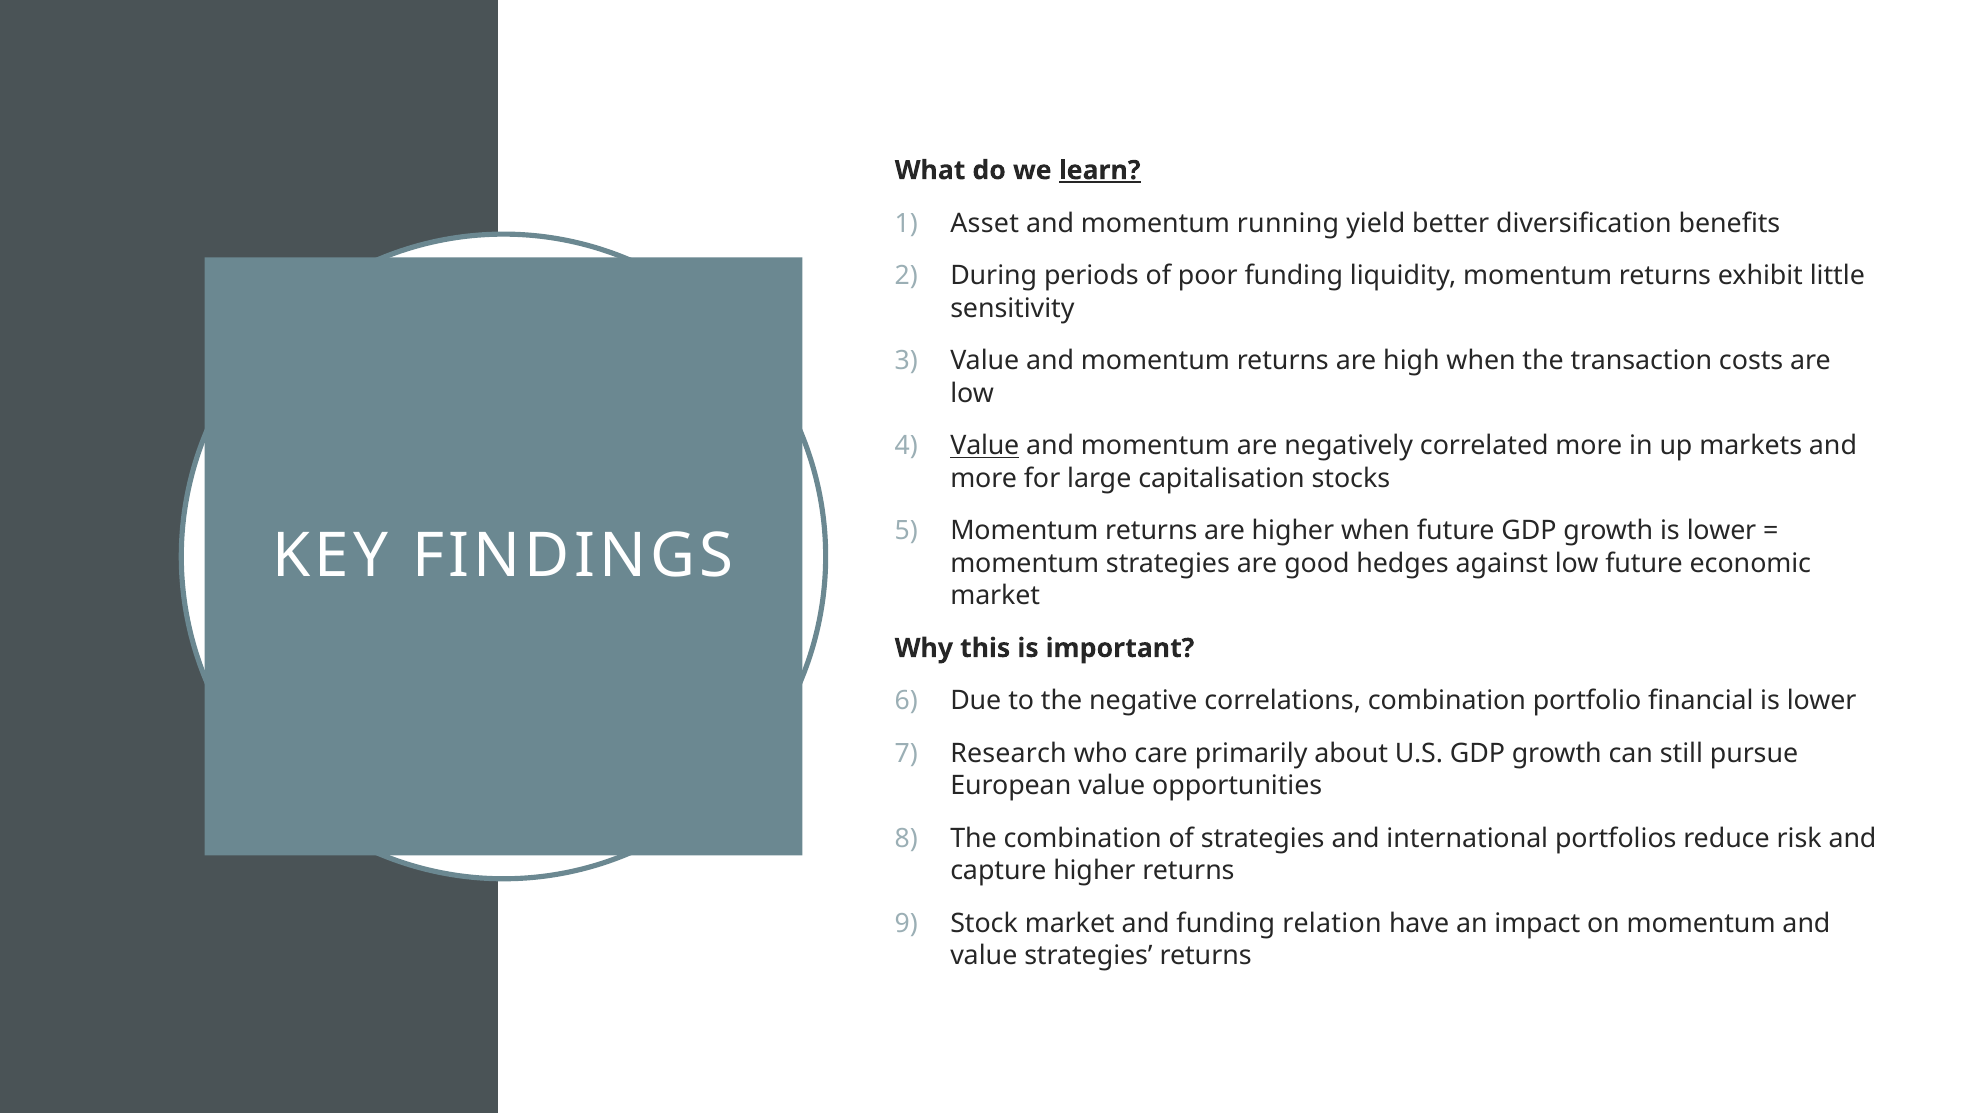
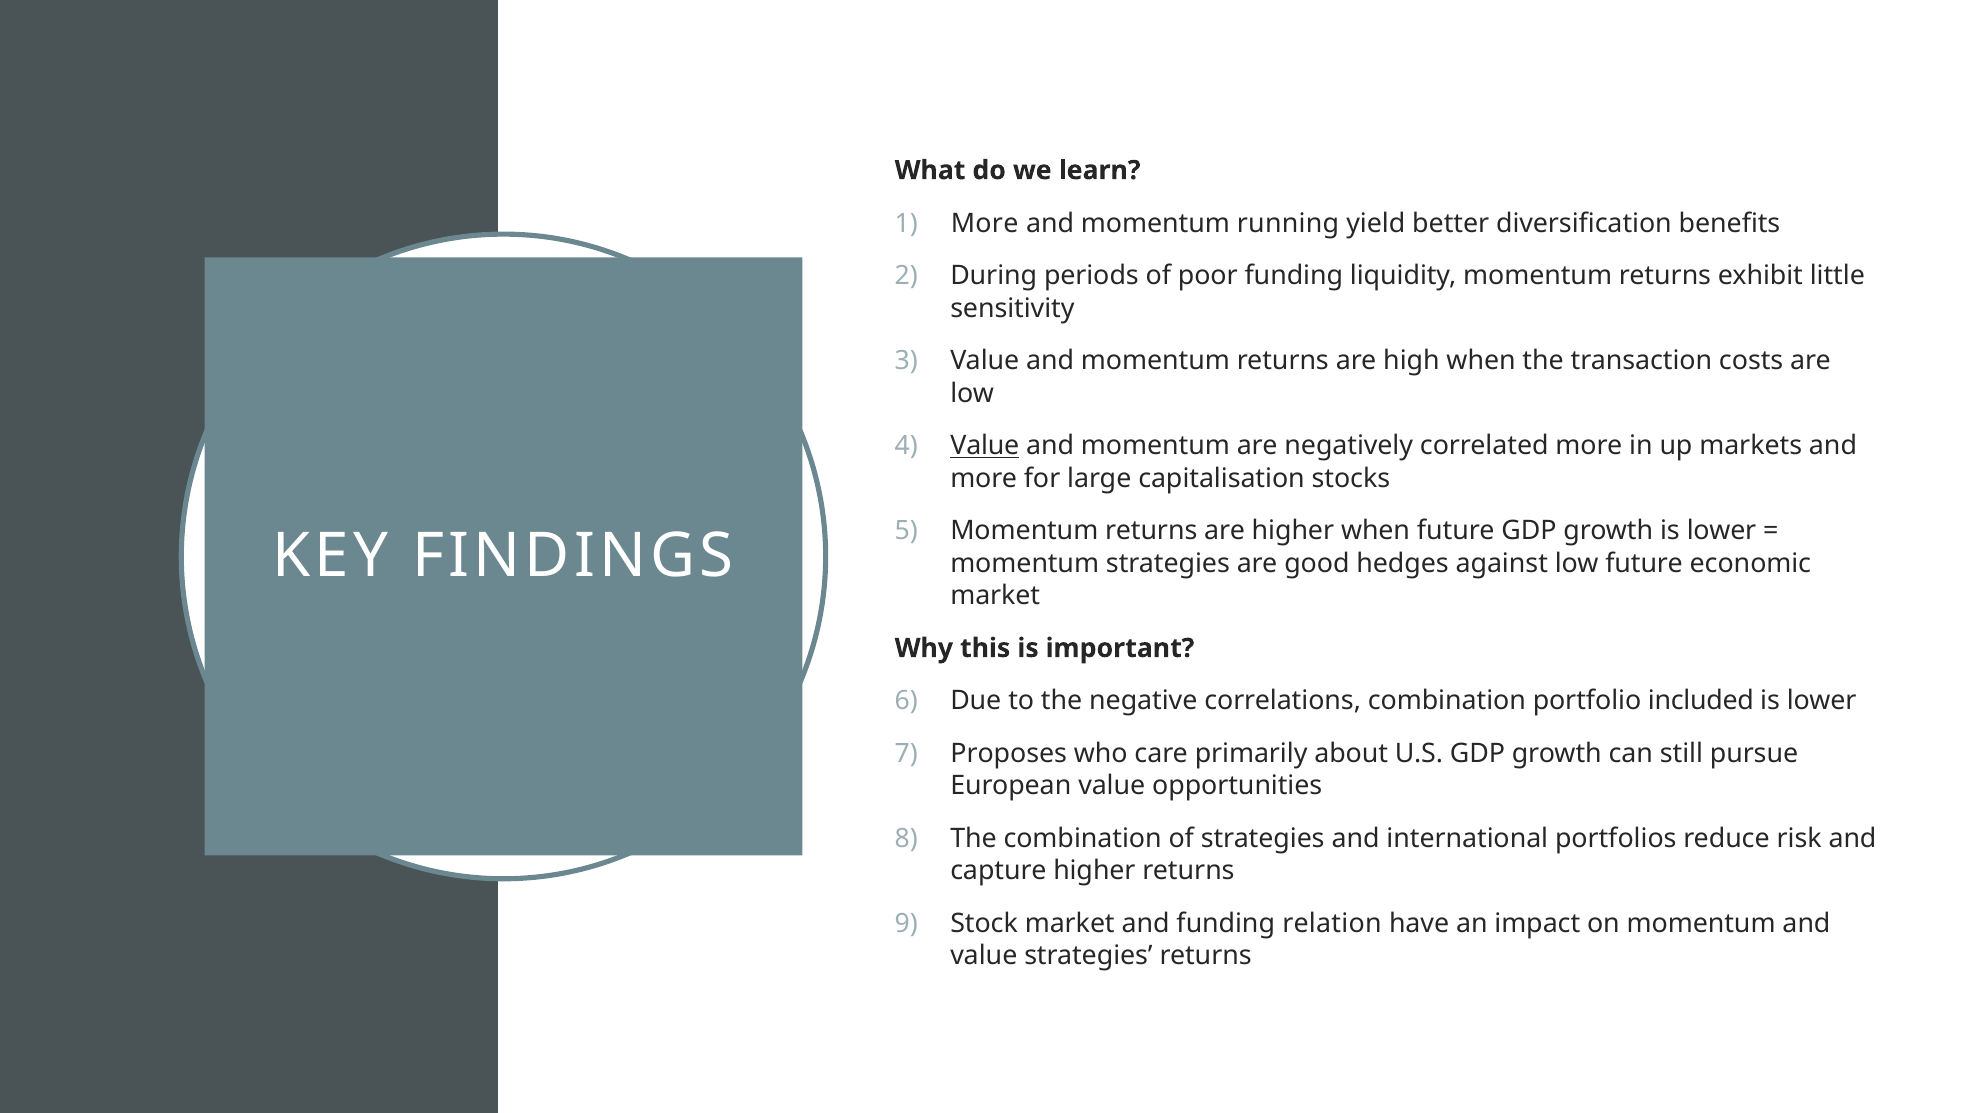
learn underline: present -> none
Asset at (985, 223): Asset -> More
financial: financial -> included
Research: Research -> Proposes
